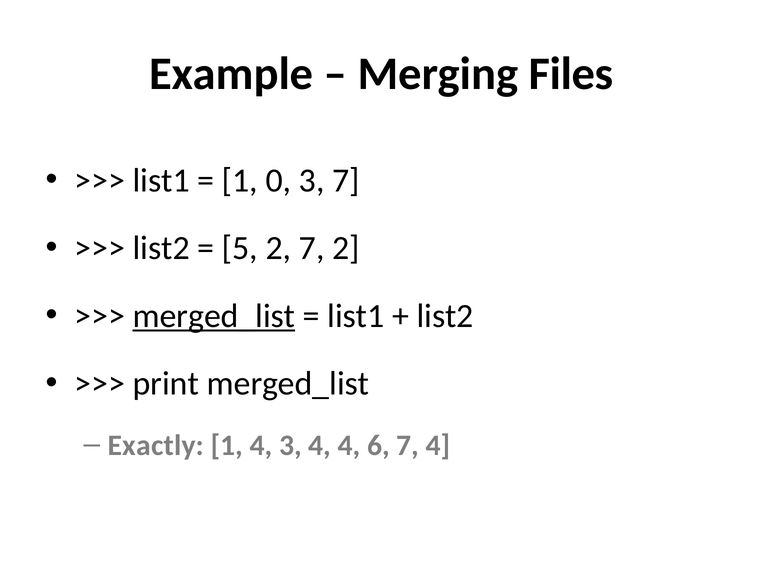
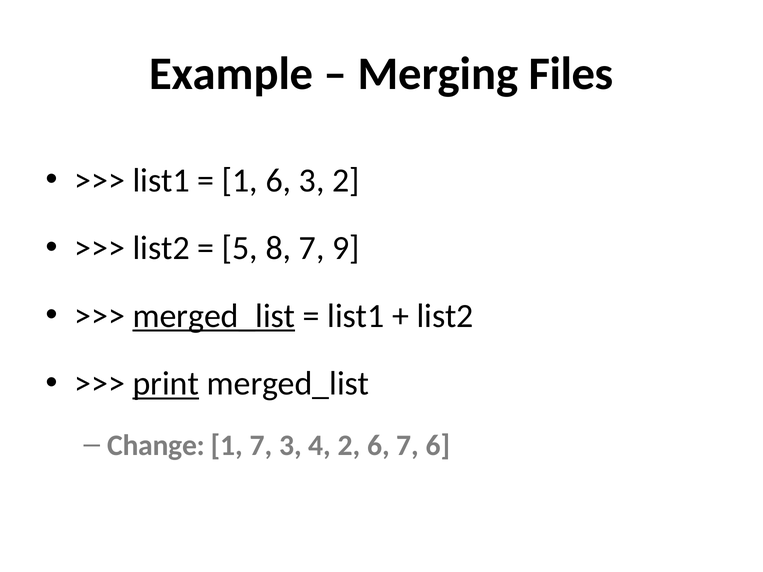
1 0: 0 -> 6
3 7: 7 -> 2
5 2: 2 -> 8
7 2: 2 -> 9
print underline: none -> present
Exactly: Exactly -> Change
1 4: 4 -> 7
4 4: 4 -> 2
7 4: 4 -> 6
